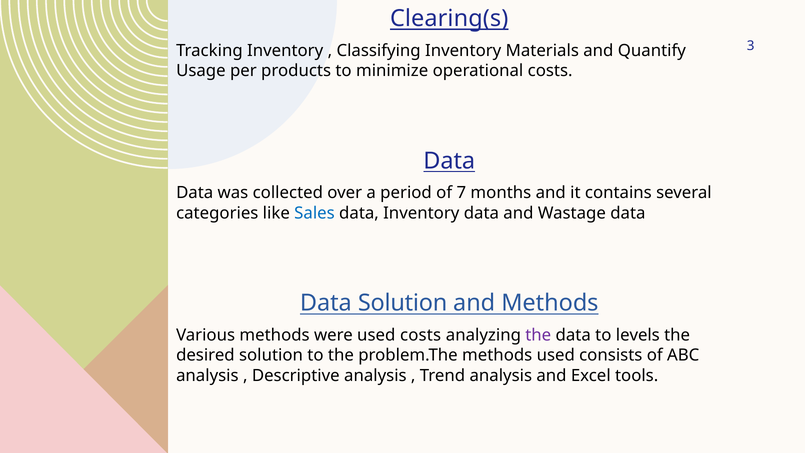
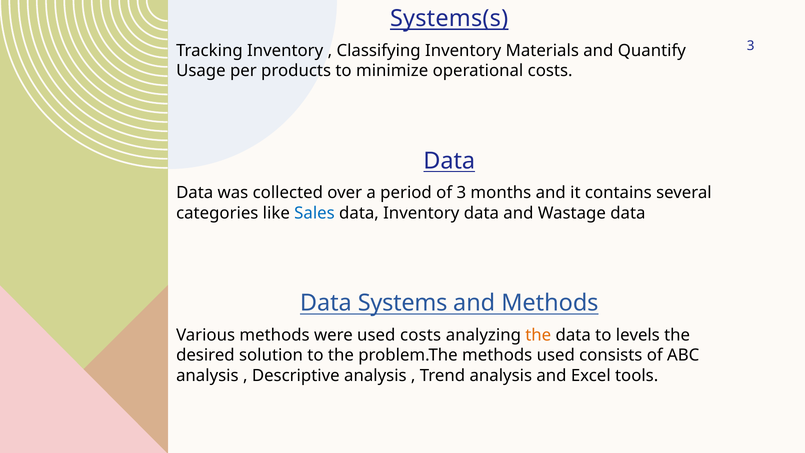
Clearing(s: Clearing(s -> Systems(s
of 7: 7 -> 3
Data Solution: Solution -> Systems
the at (538, 335) colour: purple -> orange
